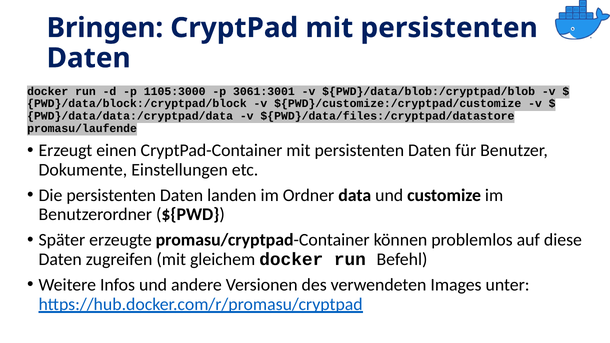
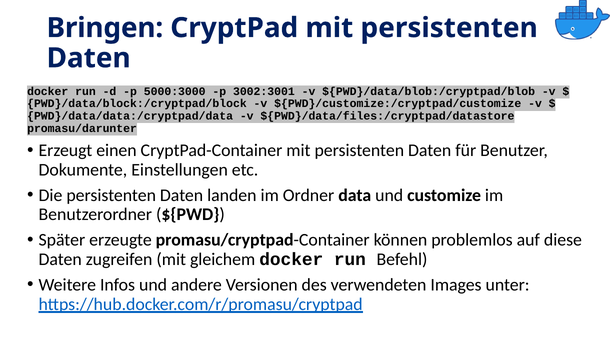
1105:3000: 1105:3000 -> 5000:3000
3061:3001: 3061:3001 -> 3002:3001
promasu/laufende: promasu/laufende -> promasu/darunter
